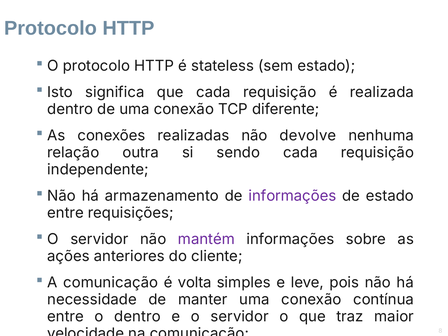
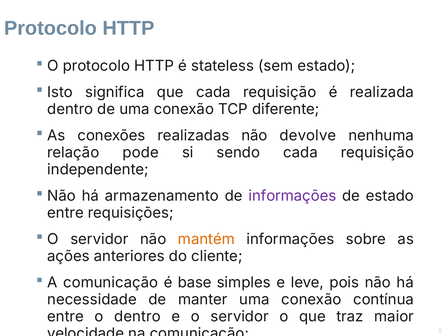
outra: outra -> pode
mantém colour: purple -> orange
volta: volta -> base
